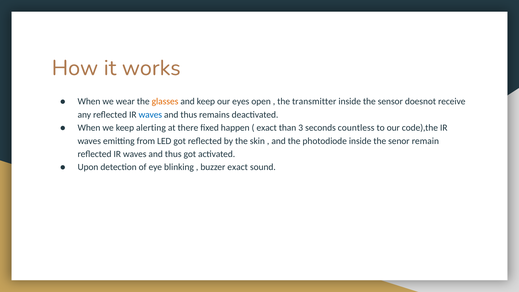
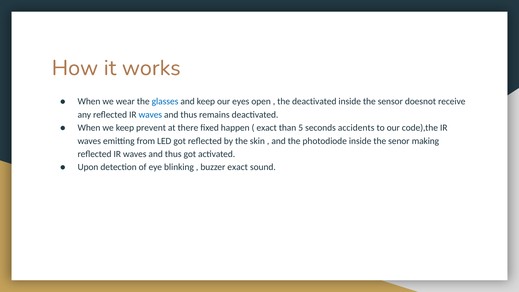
glasses colour: orange -> blue
the transmitter: transmitter -> deactivated
alerting: alerting -> prevent
3: 3 -> 5
countless: countless -> accidents
remain: remain -> making
